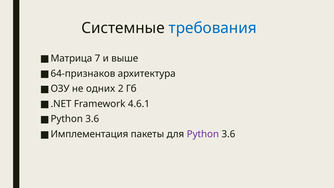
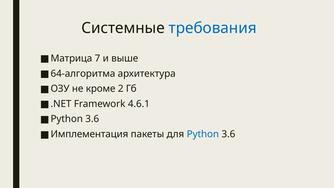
64-признаков: 64-признаков -> 64-алгоритма
одних: одних -> кроме
Python at (203, 134) colour: purple -> blue
